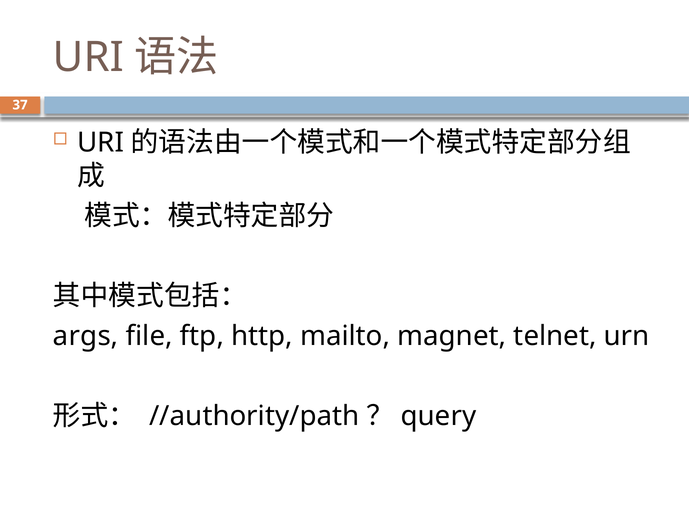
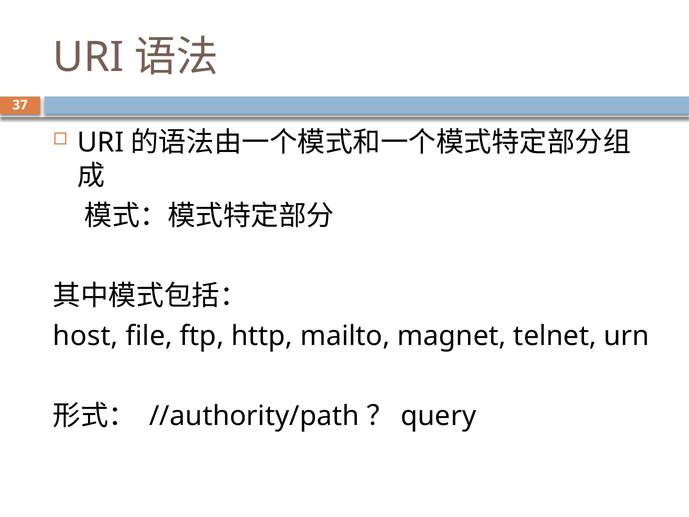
args: args -> host
